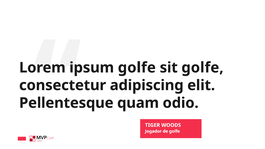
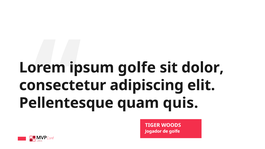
sit golfe: golfe -> dolor
odio: odio -> quis
